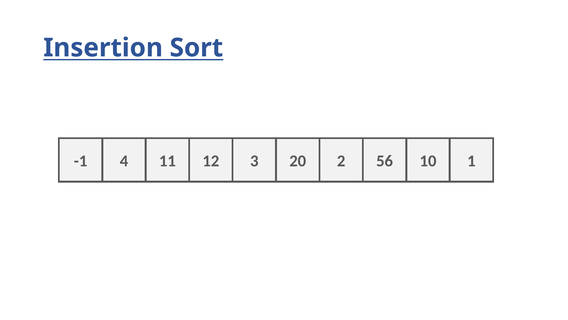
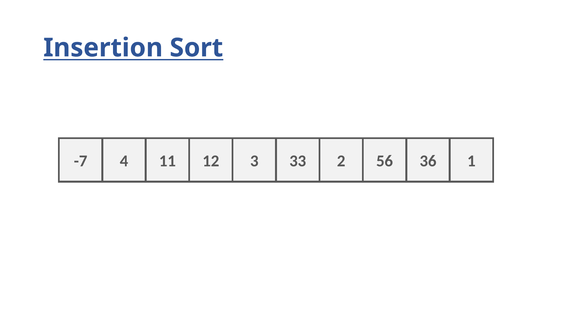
-1: -1 -> -7
20: 20 -> 33
10: 10 -> 36
